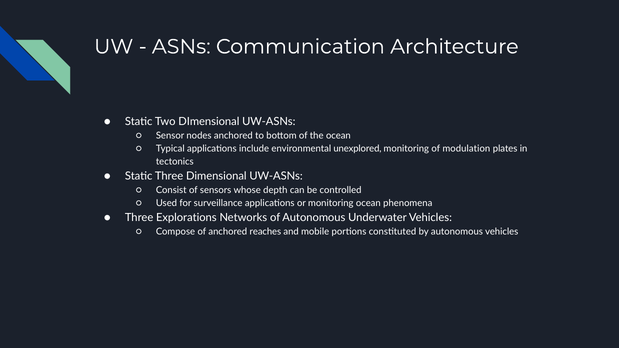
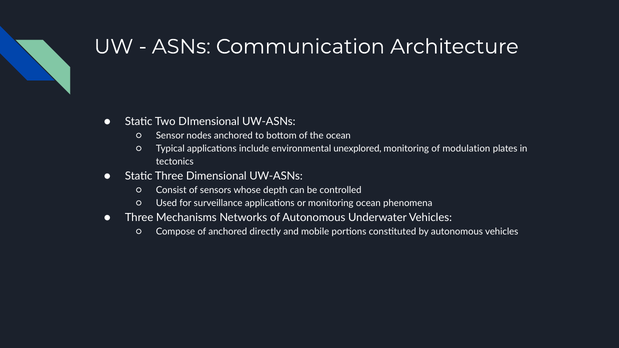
Explorations: Explorations -> Mechanisms
reaches: reaches -> directly
